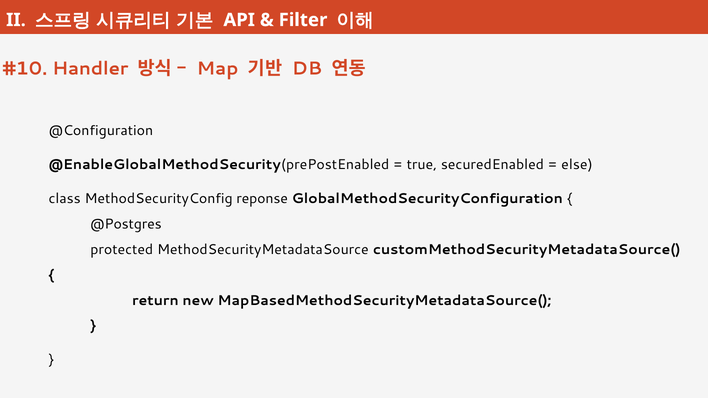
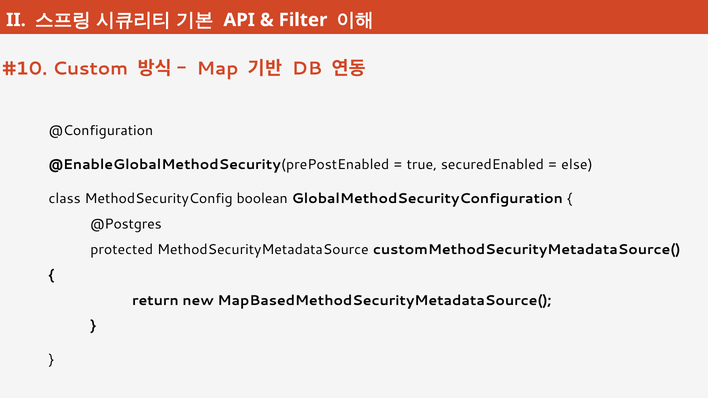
Handler: Handler -> Custom
reponse: reponse -> boolean
